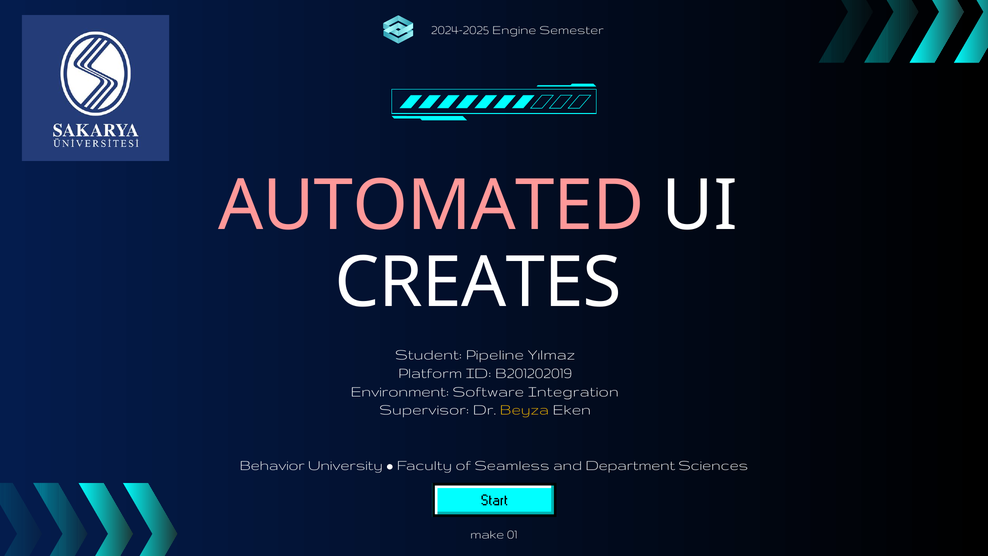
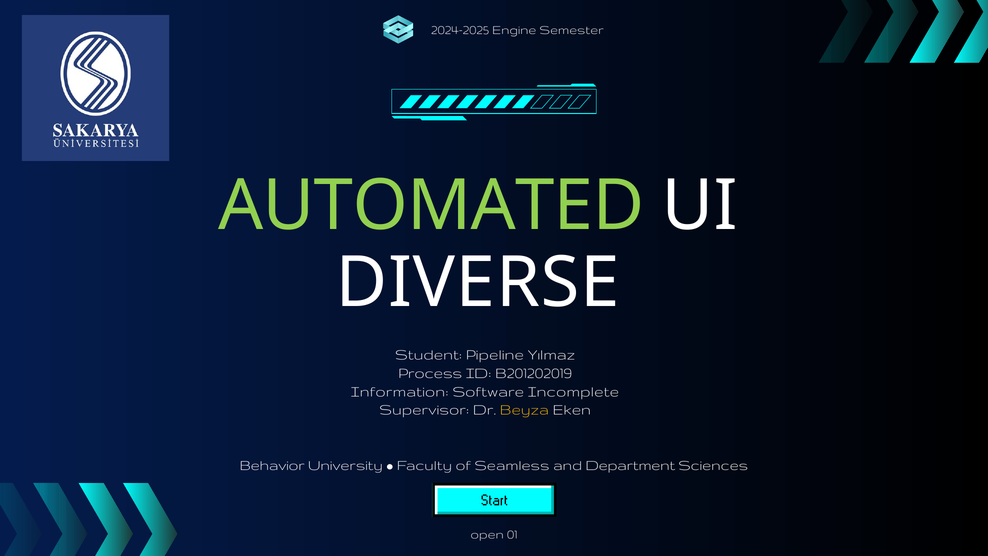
AUTOMATED colour: pink -> light green
CREATES: CREATES -> DIVERSE
Platform: Platform -> Process
Environment: Environment -> Information
Integration: Integration -> Incomplete
make: make -> open
